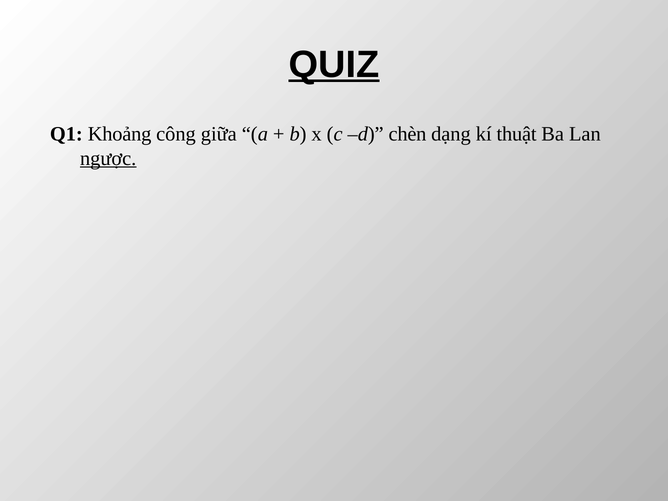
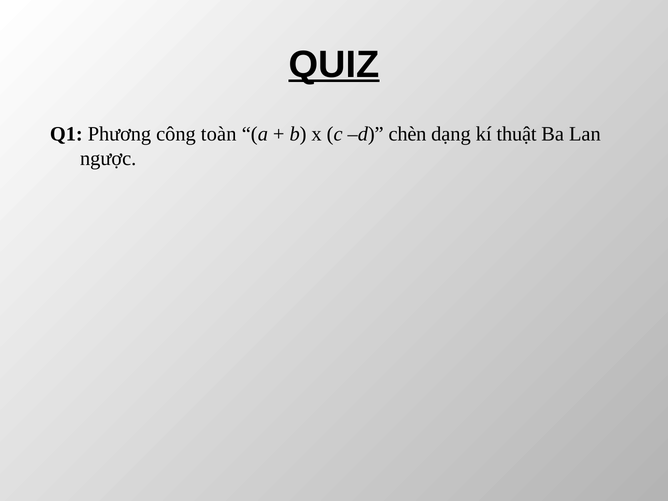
Khoảng: Khoảng -> Phương
giữa: giữa -> toàn
ngược underline: present -> none
